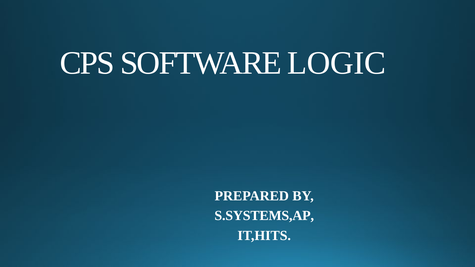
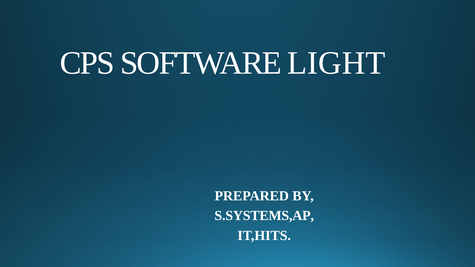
LOGIC: LOGIC -> LIGHT
